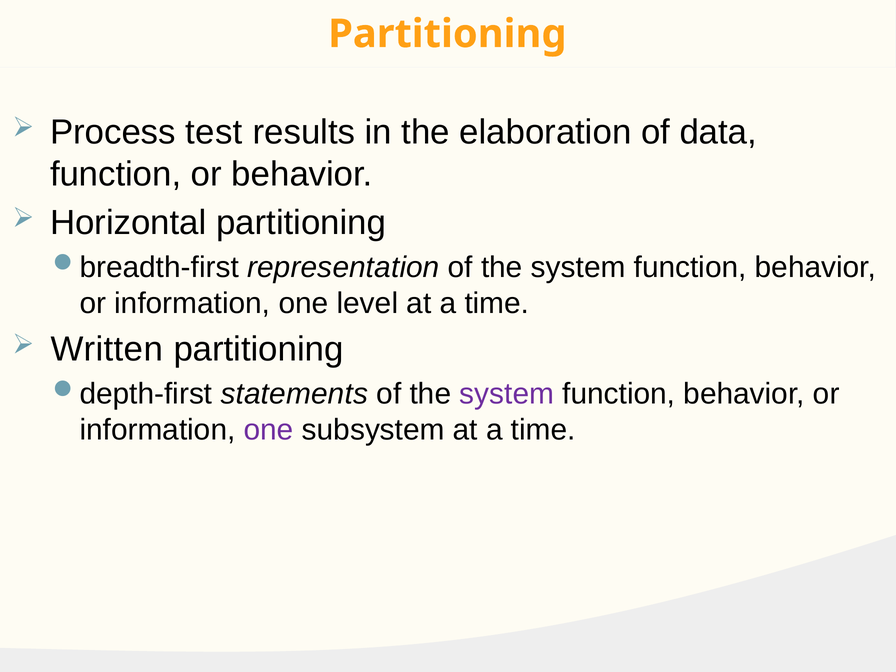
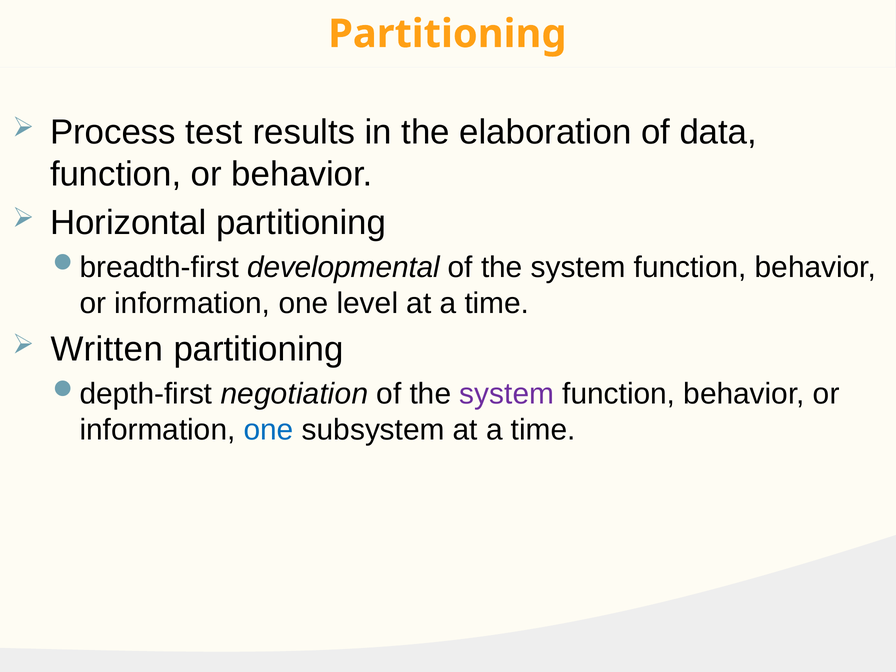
representation: representation -> developmental
statements: statements -> negotiation
one at (269, 430) colour: purple -> blue
